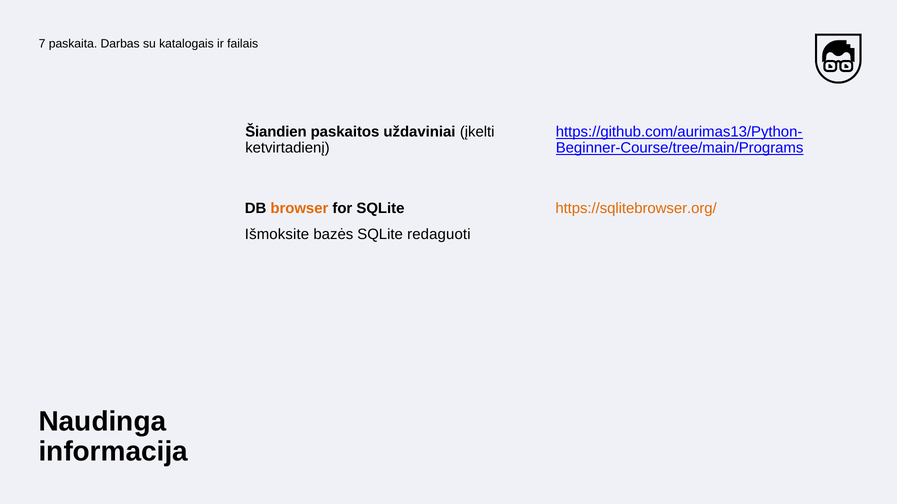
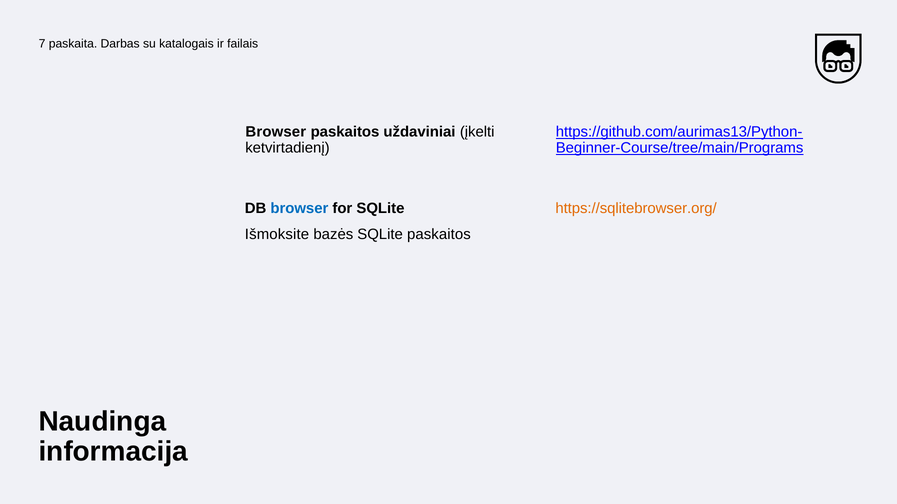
Šiandien at (276, 132): Šiandien -> Browser
browser at (299, 209) colour: orange -> blue
SQLite redaguoti: redaguoti -> paskaitos
